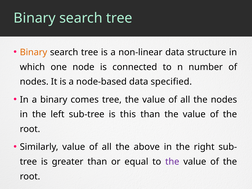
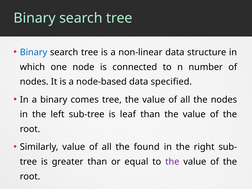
Binary at (34, 52) colour: orange -> blue
this: this -> leaf
above: above -> found
